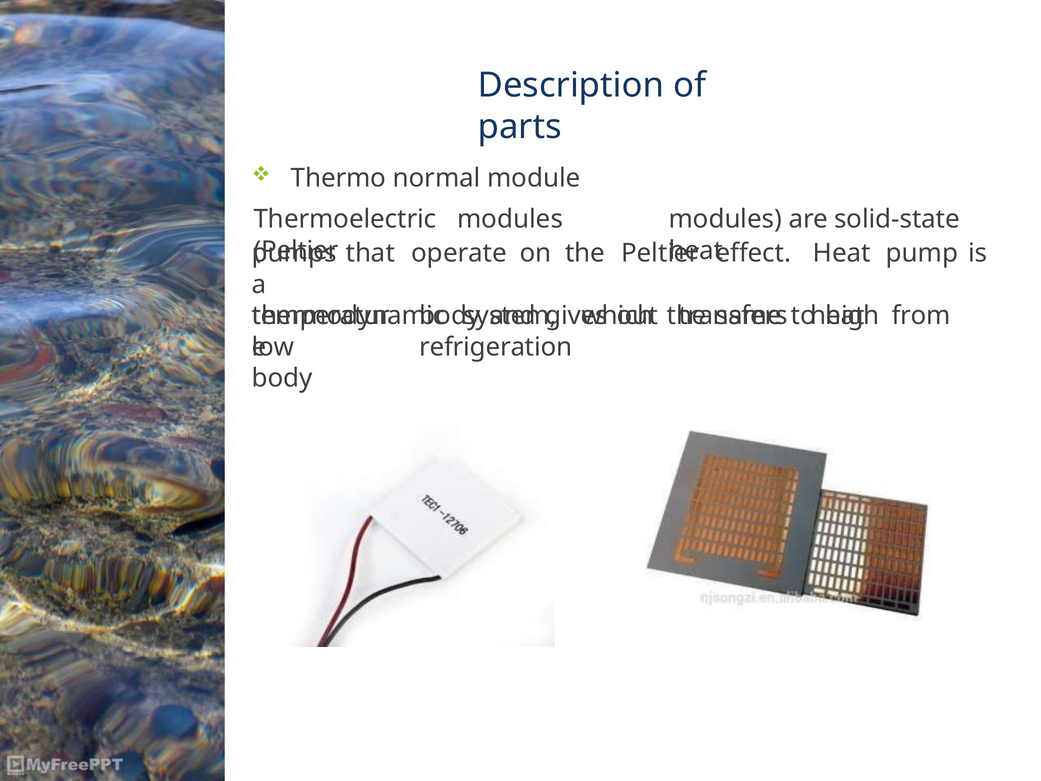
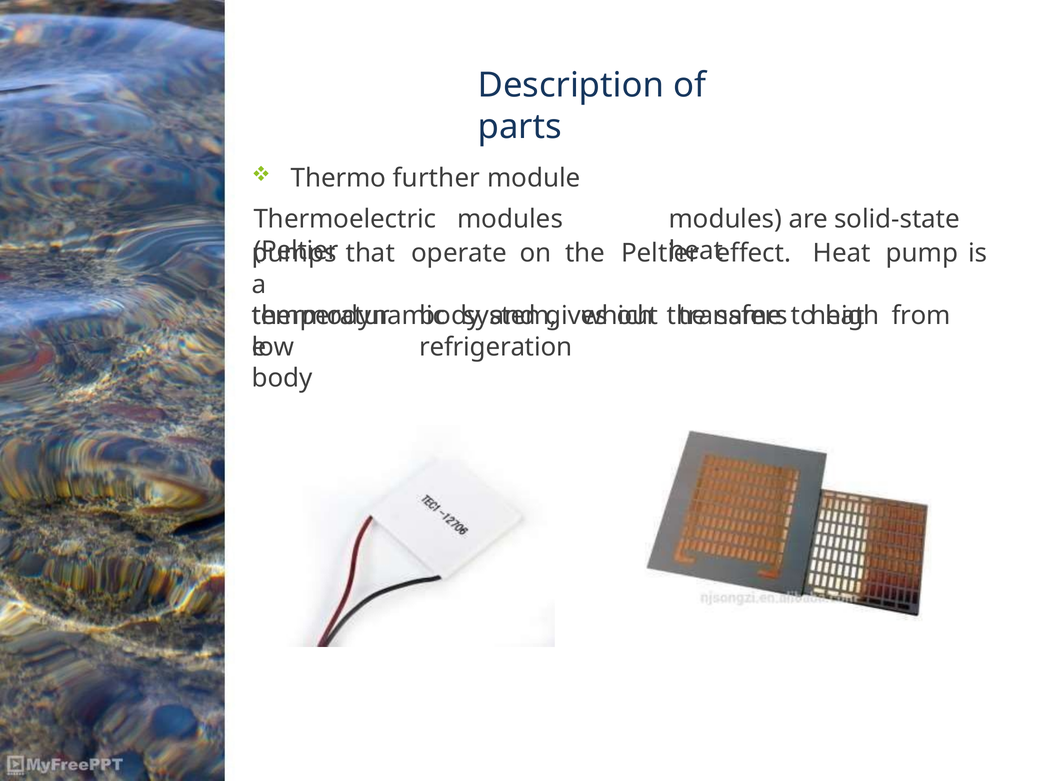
normal: normal -> further
